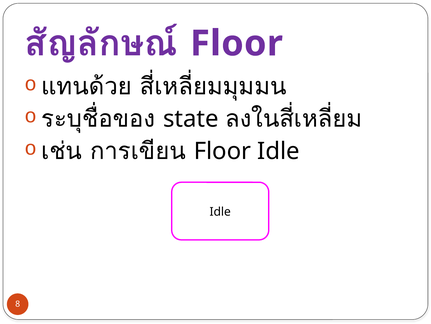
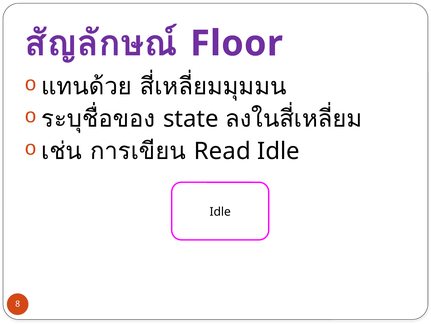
Floor at (222, 151): Floor -> Read
